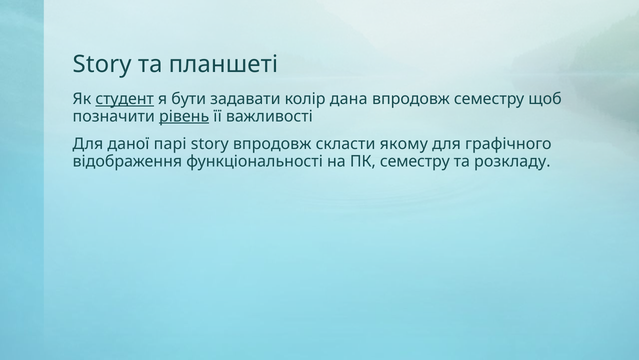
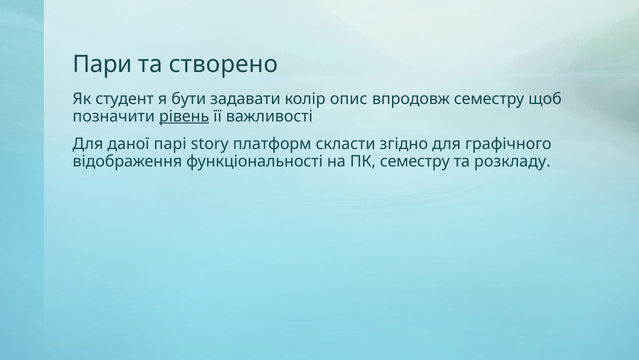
Story at (102, 64): Story -> Пари
планшеті: планшеті -> створено
студент underline: present -> none
дана: дана -> опис
story впродовж: впродовж -> платформ
якому: якому -> згідно
